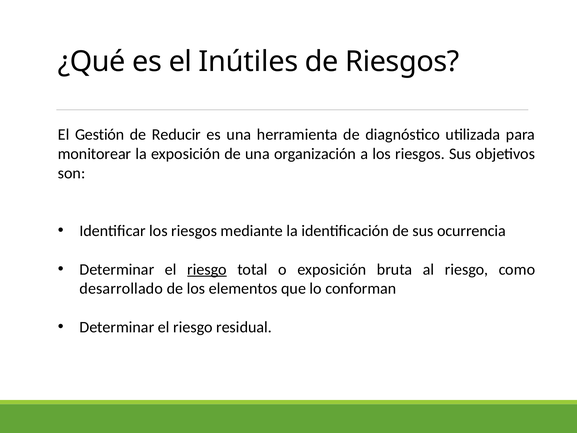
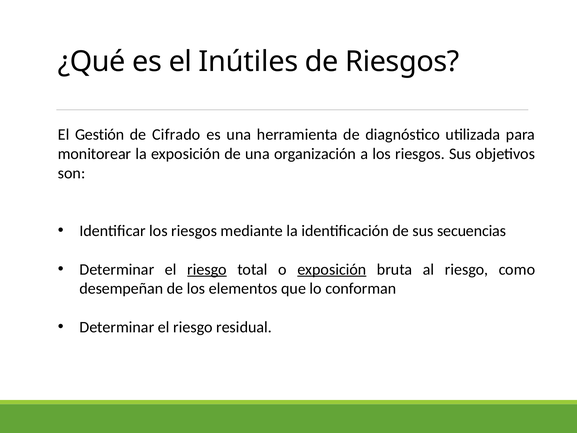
Reducir: Reducir -> Cifrado
ocurrencia: ocurrencia -> secuencias
exposición at (332, 269) underline: none -> present
desarrollado: desarrollado -> desempeñan
